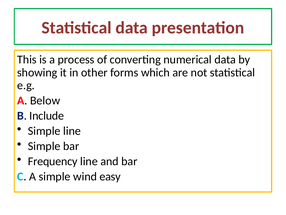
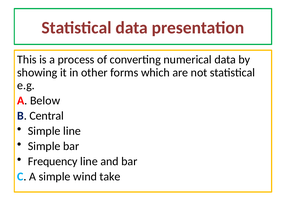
Include: Include -> Central
easy: easy -> take
